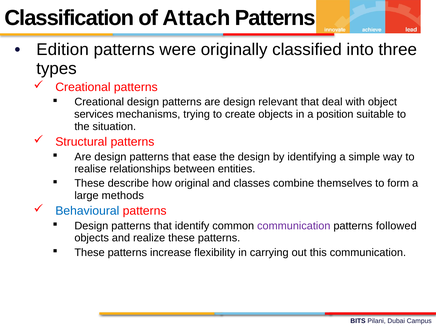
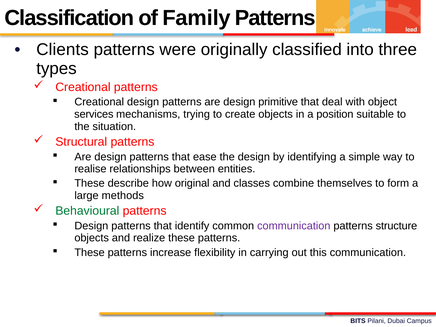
Attach: Attach -> Family
Edition: Edition -> Clients
relevant: relevant -> primitive
Behavioural colour: blue -> green
followed: followed -> structure
